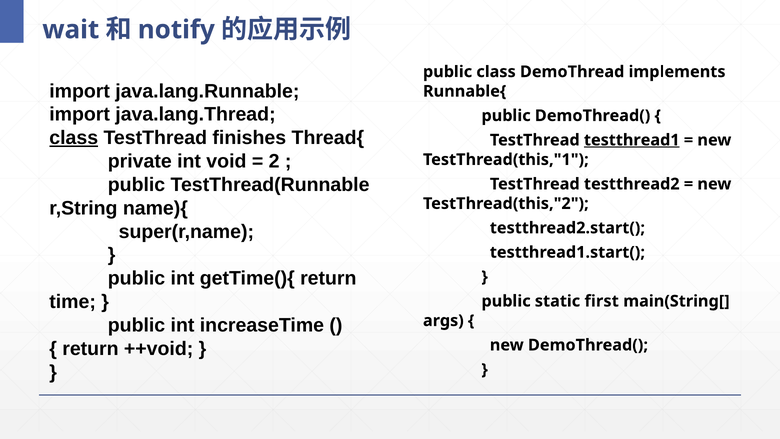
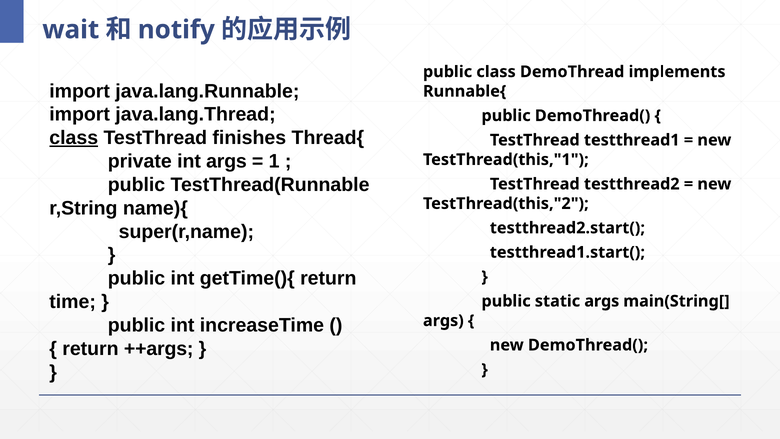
testthread1 underline: present -> none
int void: void -> args
2: 2 -> 1
static first: first -> args
++void: ++void -> ++args
